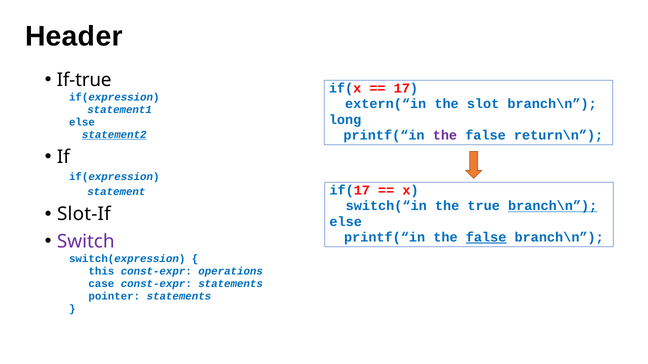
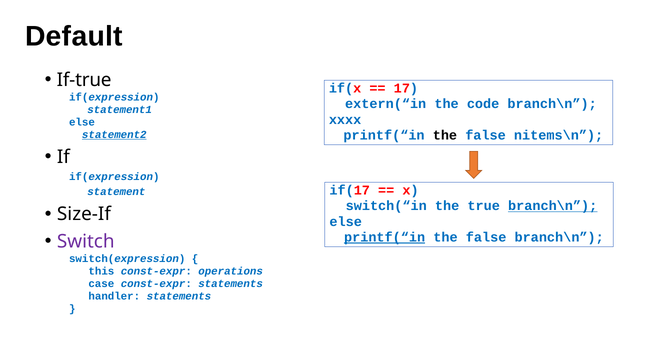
Header: Header -> Default
slot: slot -> code
long: long -> xxxx
the at (445, 135) colour: purple -> black
return\n: return\n -> nitems\n
Slot-If: Slot-If -> Size-If
printf(“in at (385, 238) underline: none -> present
false at (486, 238) underline: present -> none
pointer: pointer -> handler
